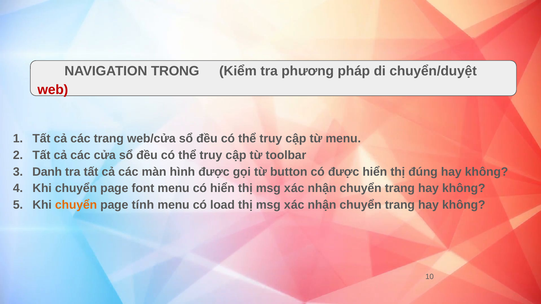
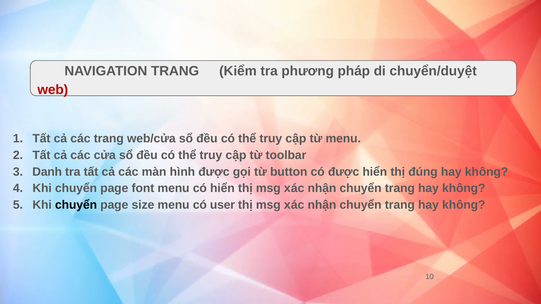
NAVIGATION TRONG: TRONG -> TRANG
chuyển at (76, 205) colour: orange -> black
tính: tính -> size
load: load -> user
